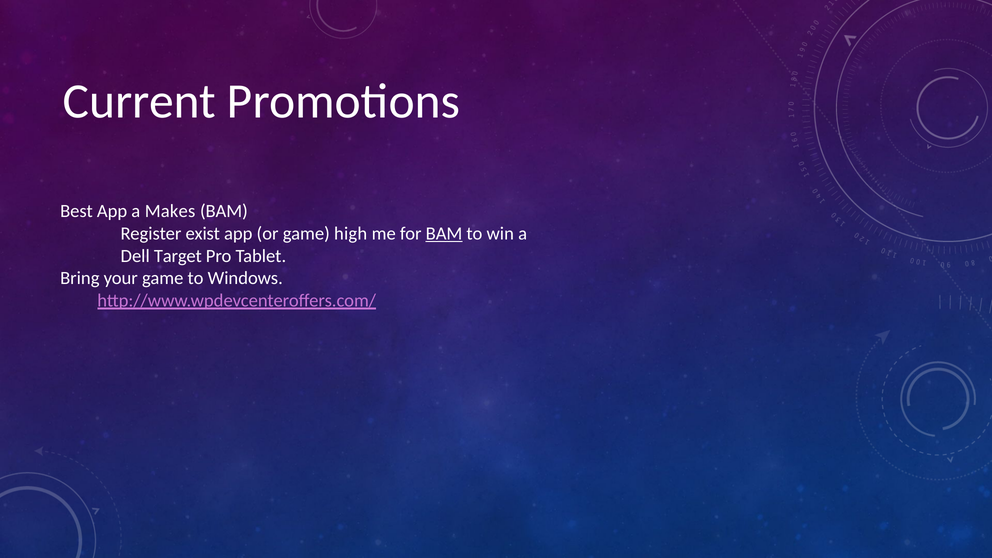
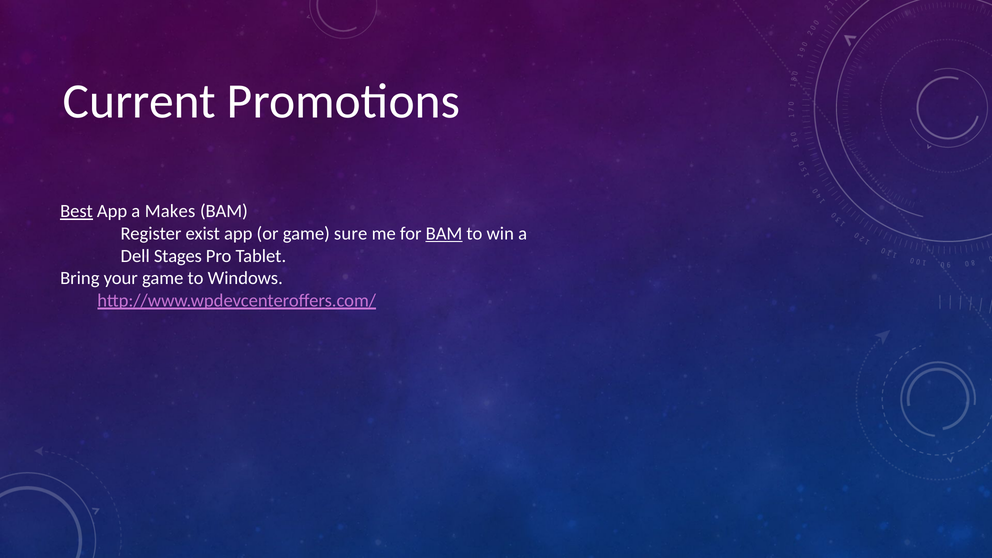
Best underline: none -> present
high: high -> sure
Target: Target -> Stages
